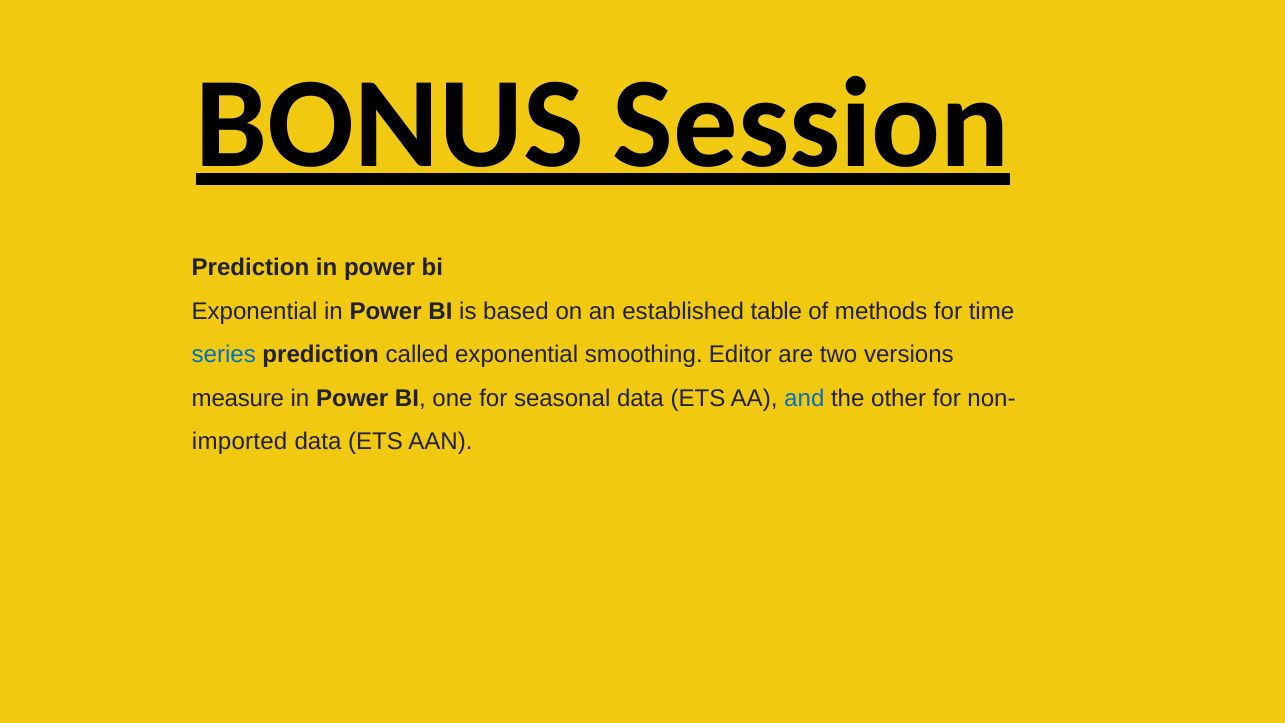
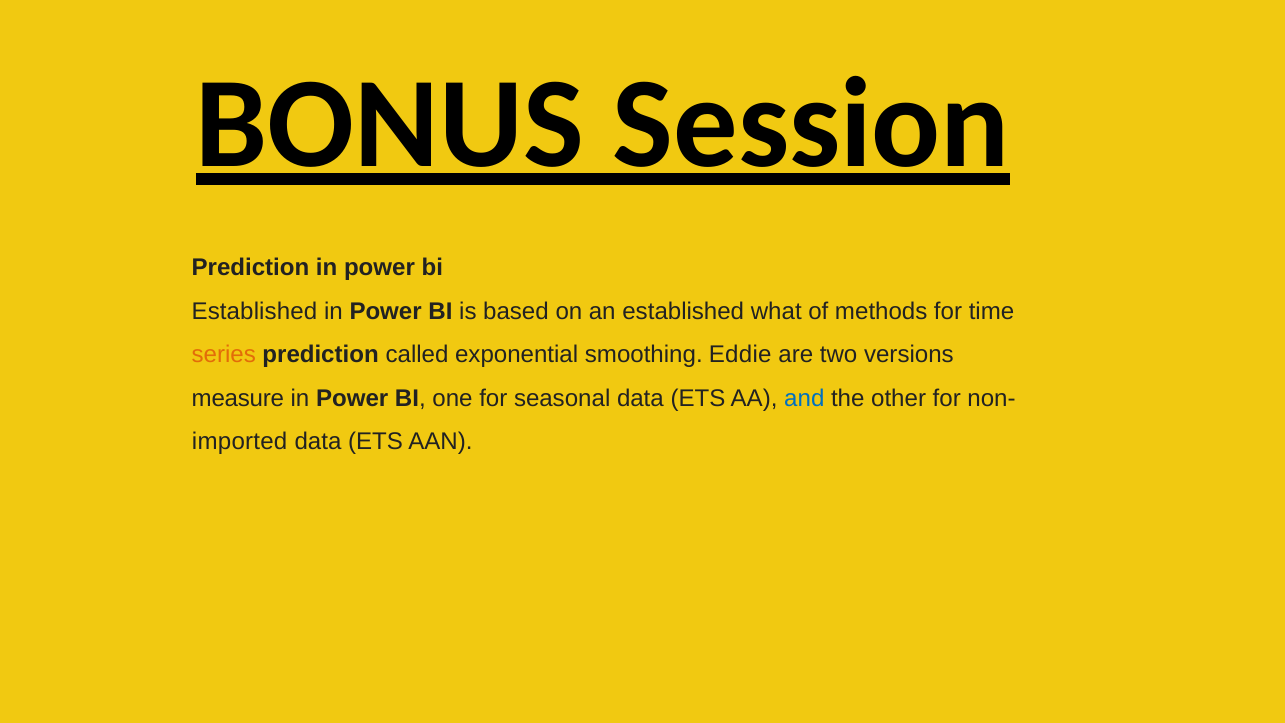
Exponential at (255, 311): Exponential -> Established
table: table -> what
series colour: blue -> orange
Editor: Editor -> Eddie
